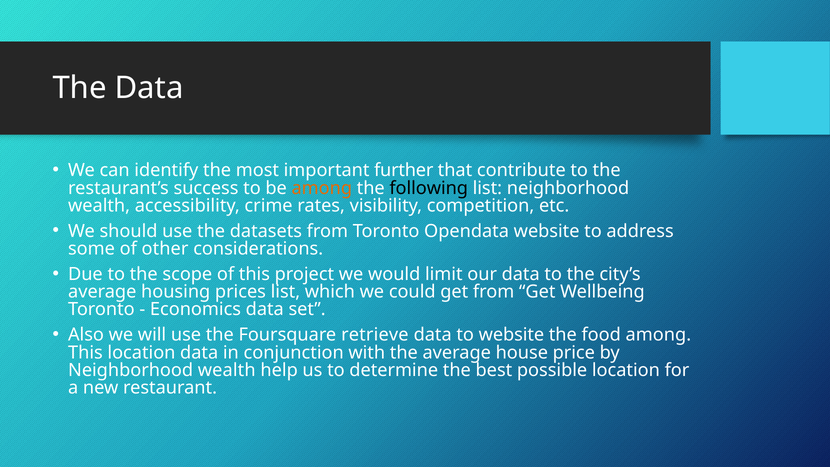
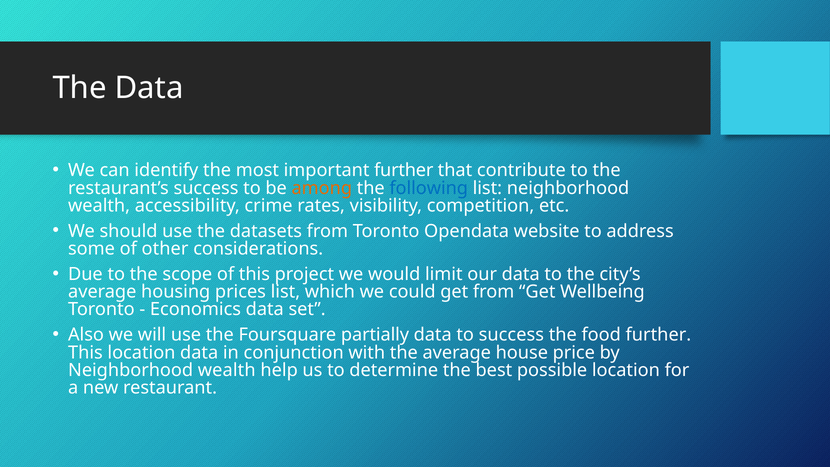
following colour: black -> blue
retrieve: retrieve -> partially
to website: website -> success
food among: among -> further
